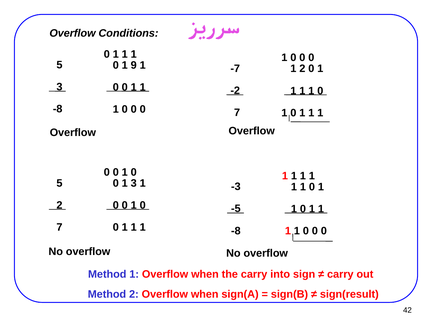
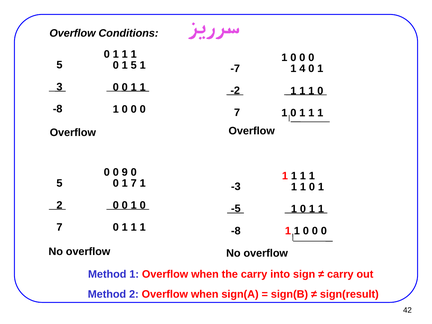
1 9: 9 -> 5
1 2: 2 -> 4
1 at (125, 172): 1 -> 9
1 3: 3 -> 7
